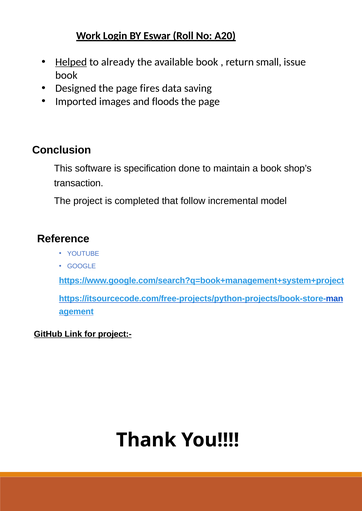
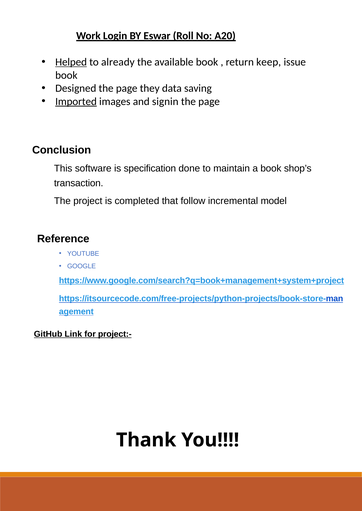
small: small -> keep
fires: fires -> they
Imported underline: none -> present
floods: floods -> signin
